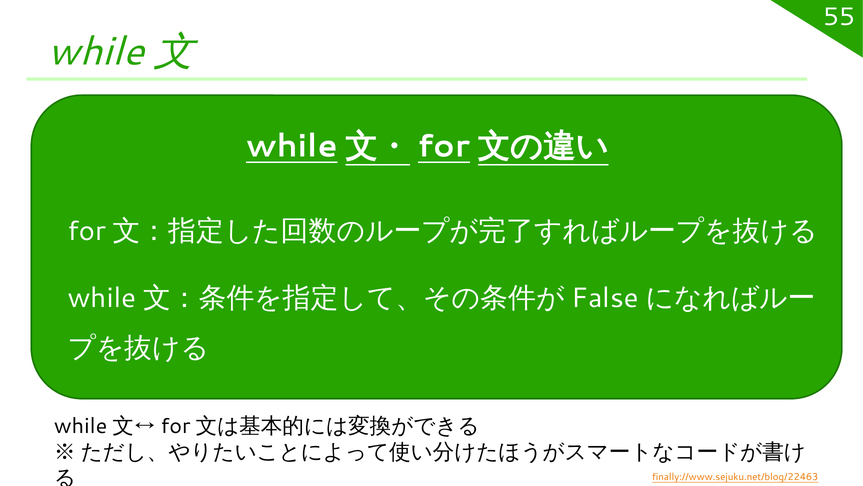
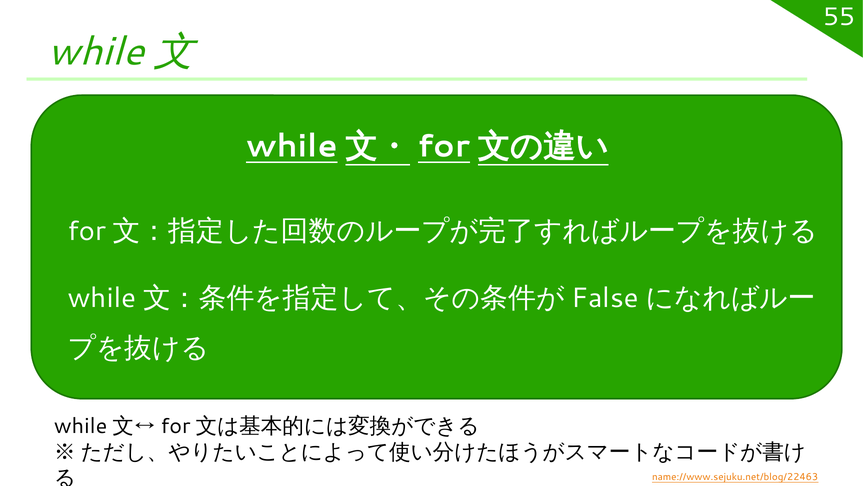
finally://www.sejuku.net/blog/22463: finally://www.sejuku.net/blog/22463 -> name://www.sejuku.net/blog/22463
